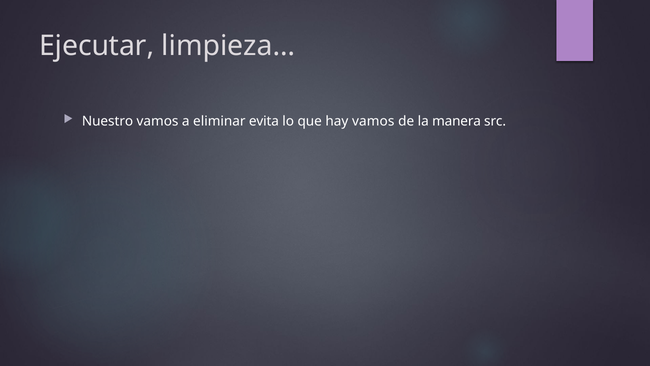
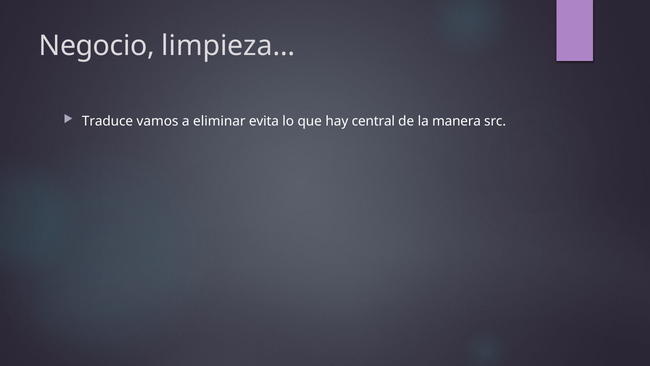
Ejecutar: Ejecutar -> Negocio
Nuestro: Nuestro -> Traduce
hay vamos: vamos -> central
